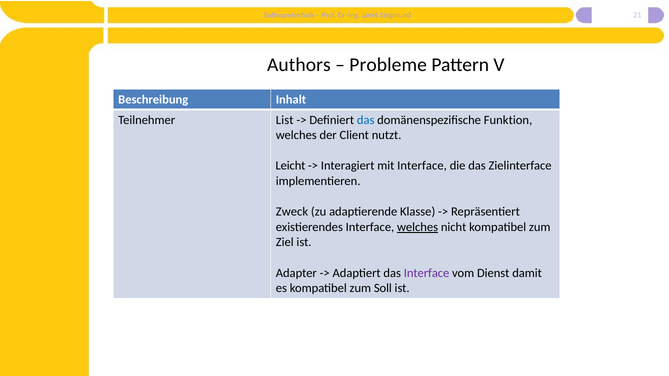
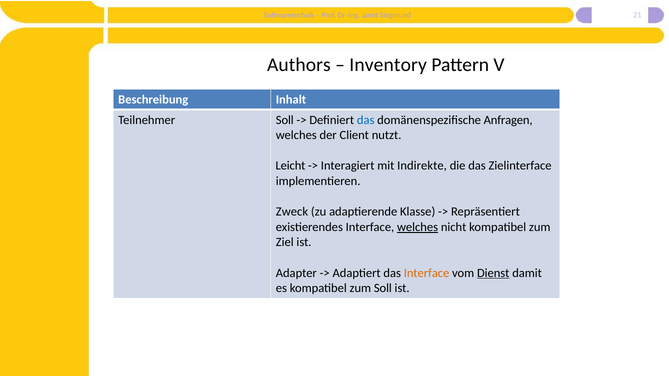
Probleme: Probleme -> Inventory
Teilnehmer List: List -> Soll
Funktion: Funktion -> Anfragen
mit Interface: Interface -> Indirekte
Interface at (427, 273) colour: purple -> orange
Dienst underline: none -> present
